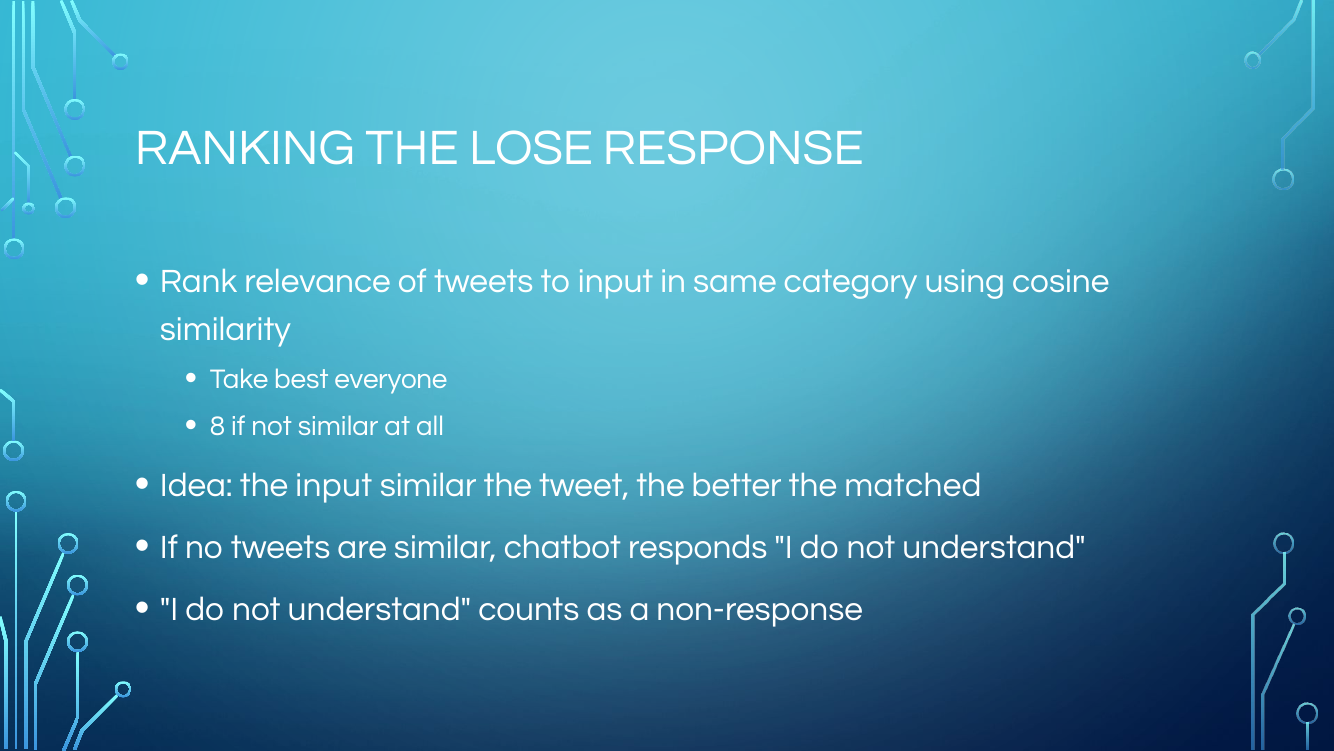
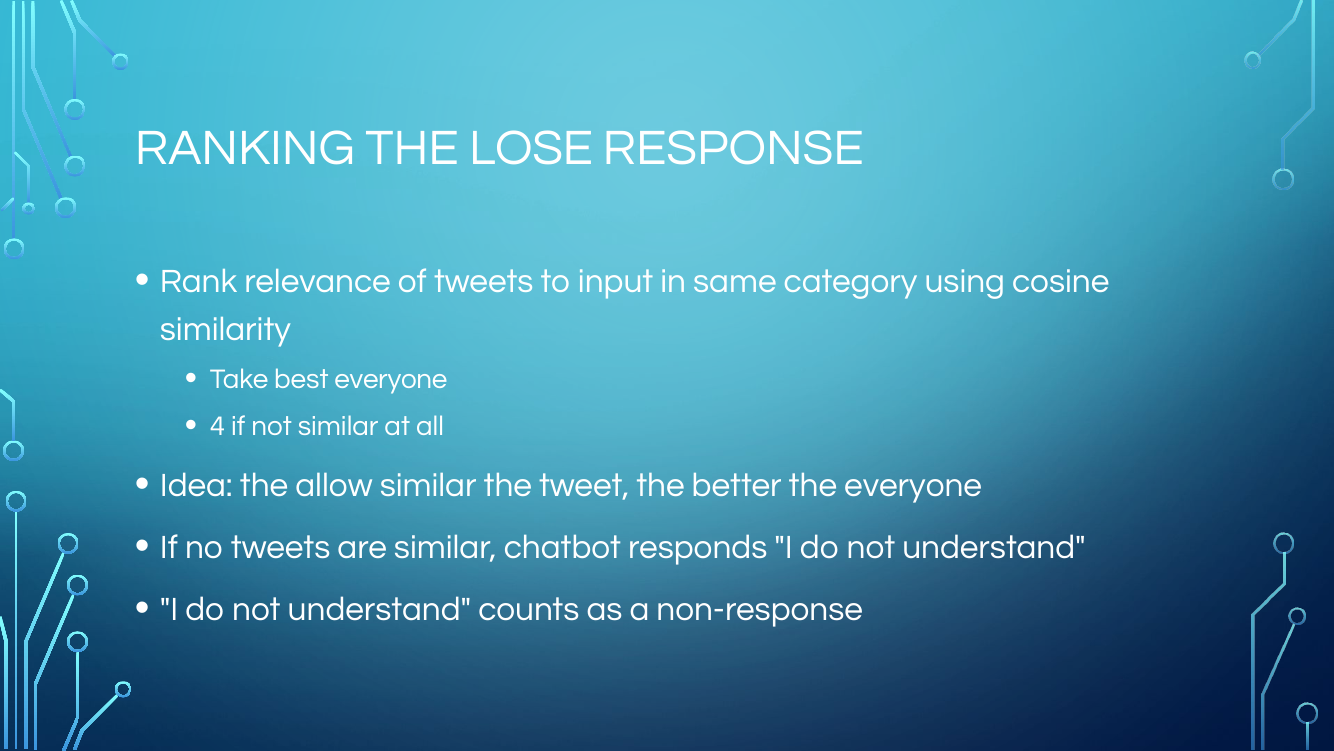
8: 8 -> 4
the input: input -> allow
the matched: matched -> everyone
